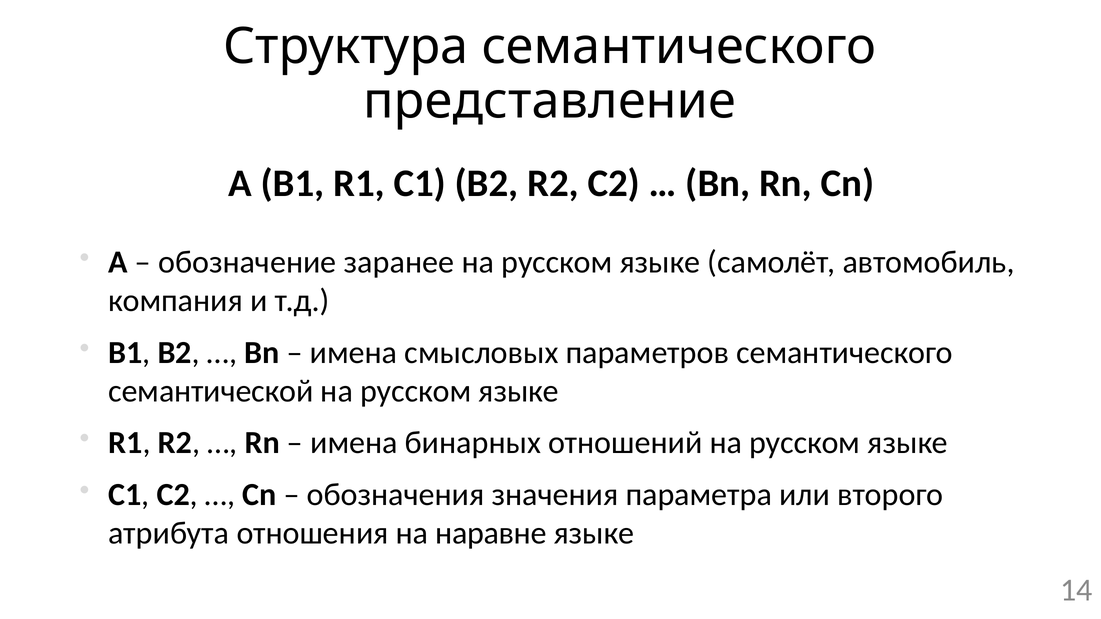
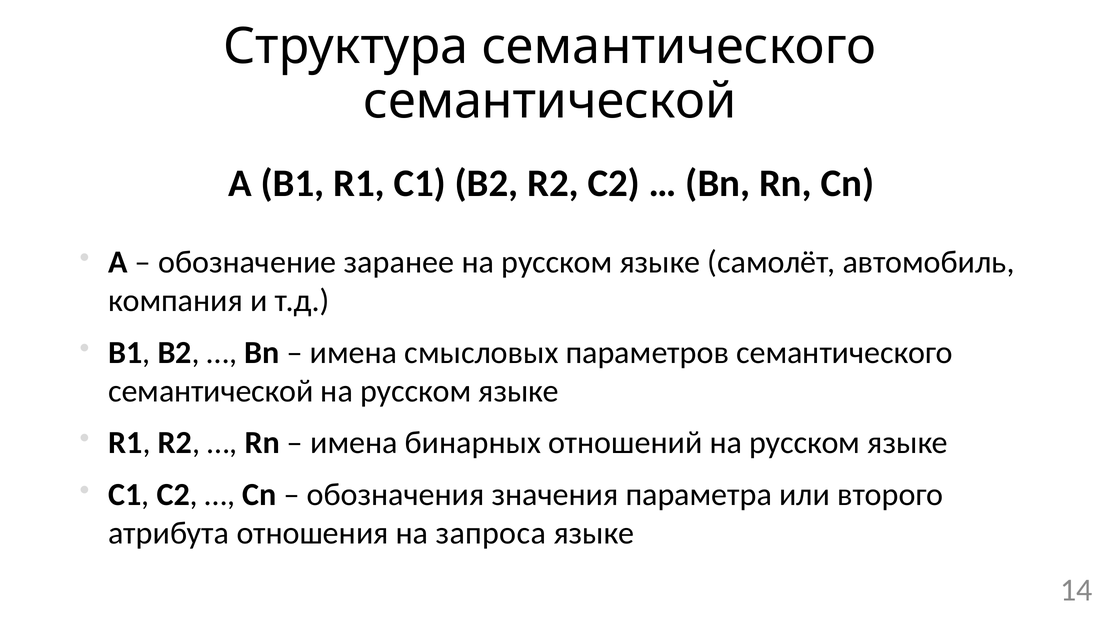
представление at (550, 101): представление -> семантической
наравне: наравне -> запроса
